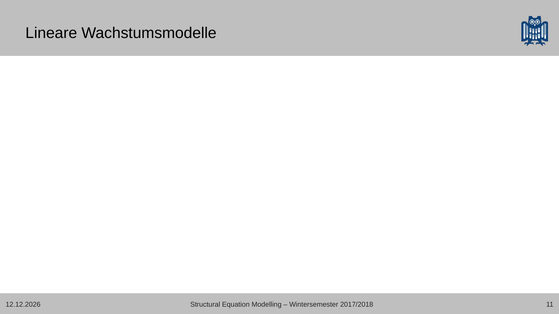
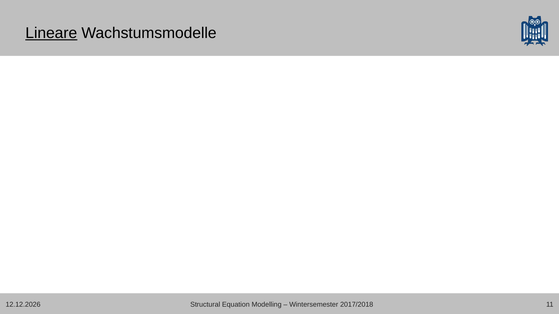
Lineare underline: none -> present
